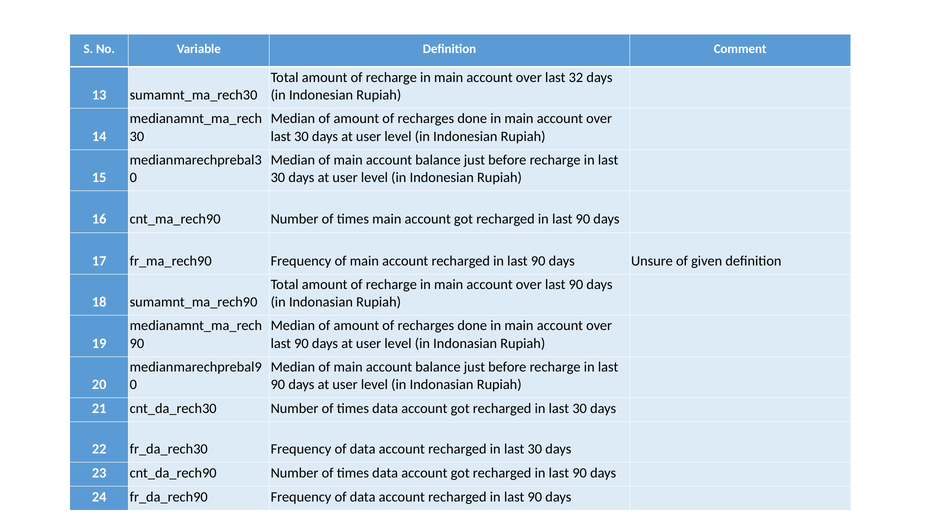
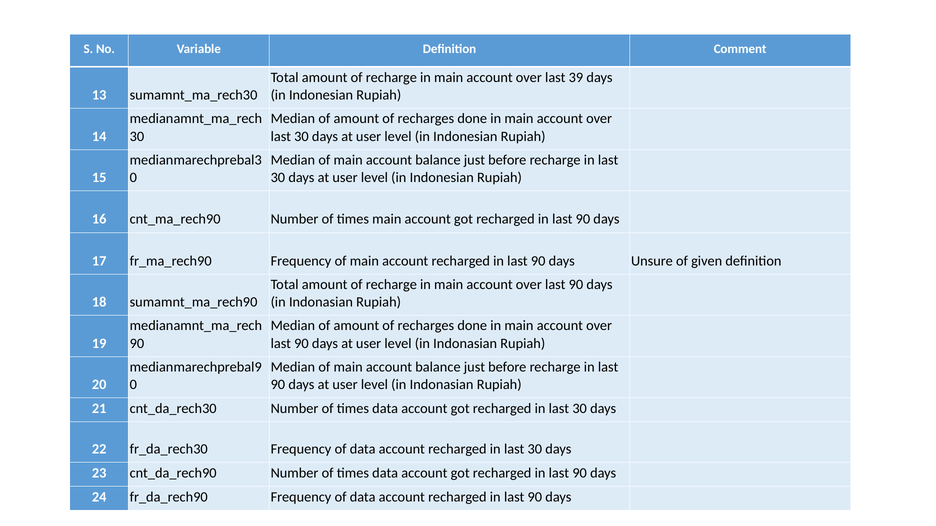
32: 32 -> 39
